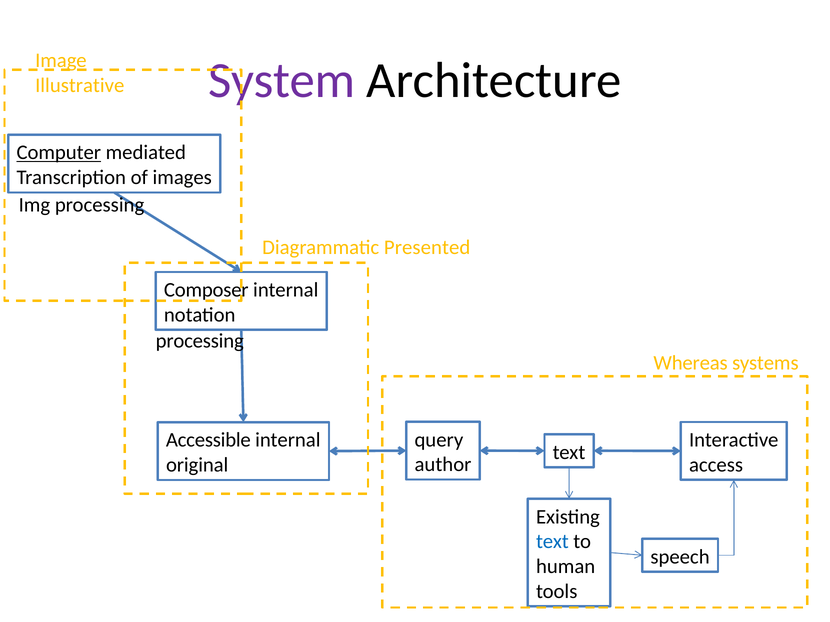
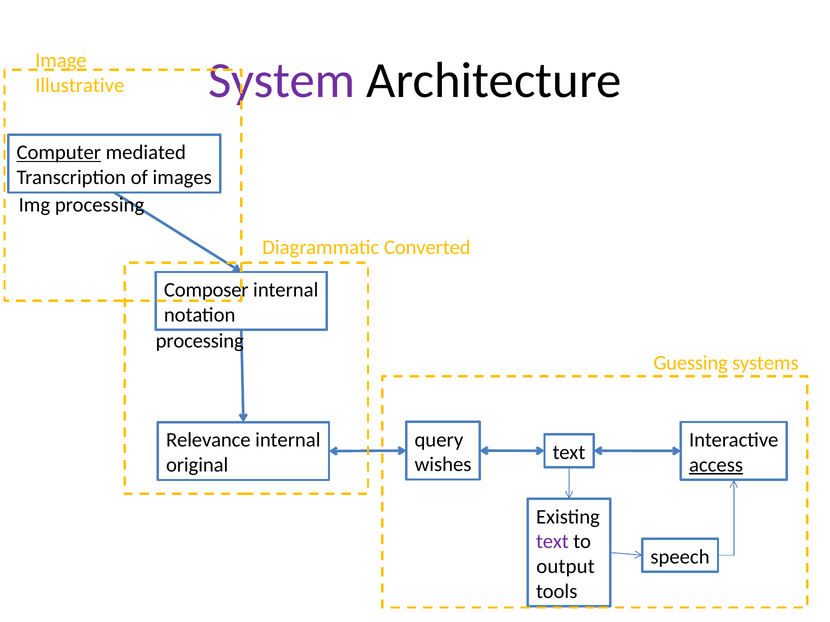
Presented: Presented -> Converted
Whereas: Whereas -> Guessing
Accessible: Accessible -> Relevance
author: author -> wishes
access underline: none -> present
text at (552, 542) colour: blue -> purple
human: human -> output
